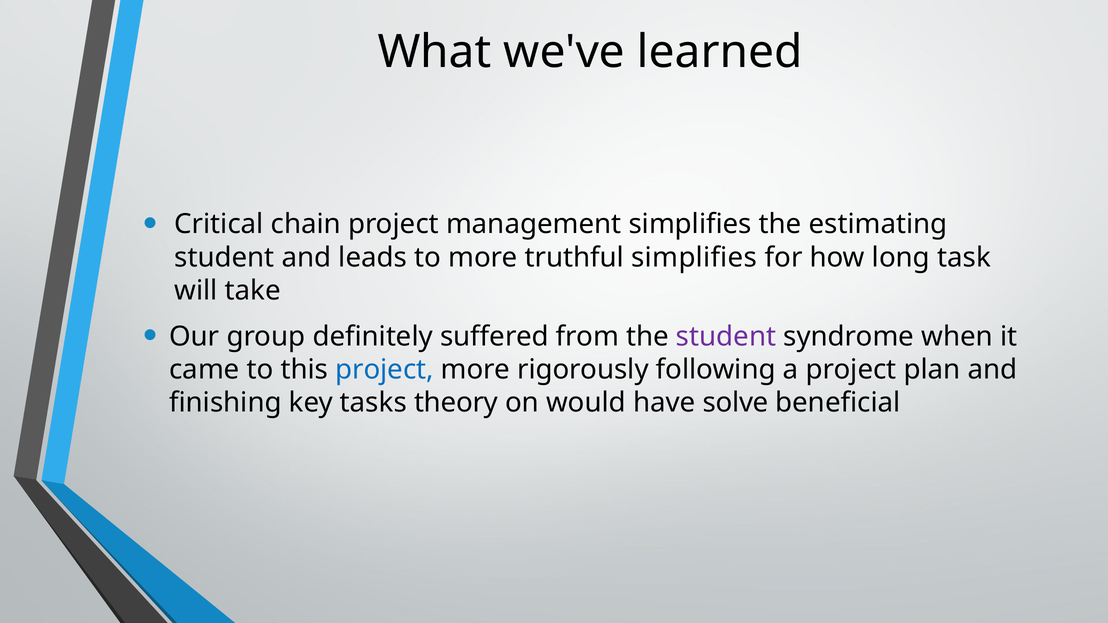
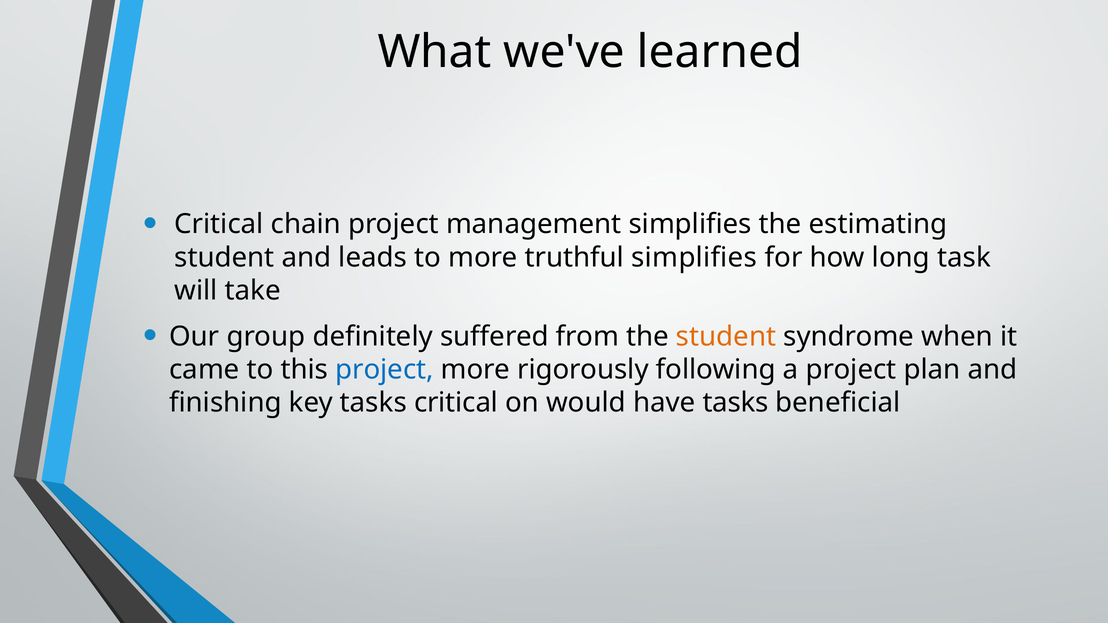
student at (726, 337) colour: purple -> orange
tasks theory: theory -> critical
have solve: solve -> tasks
